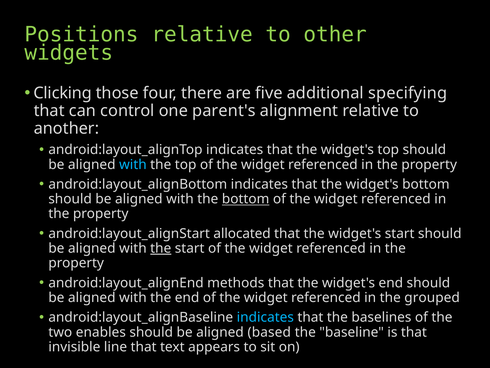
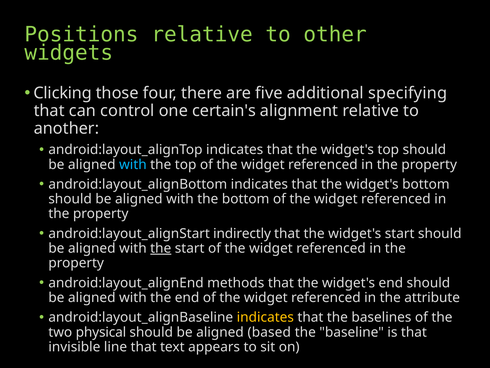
parent's: parent's -> certain's
bottom at (246, 199) underline: present -> none
allocated: allocated -> indirectly
grouped: grouped -> attribute
indicates at (265, 317) colour: light blue -> yellow
enables: enables -> physical
